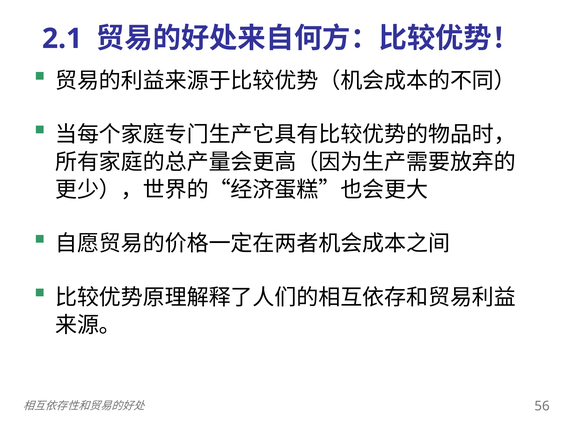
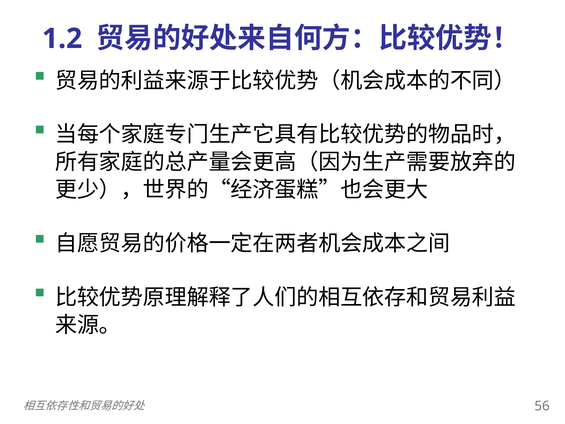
2.1: 2.1 -> 1.2
